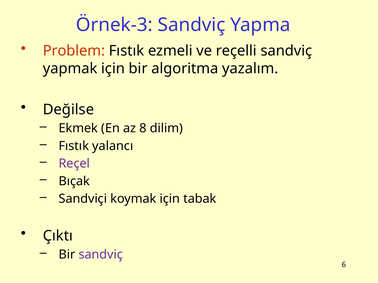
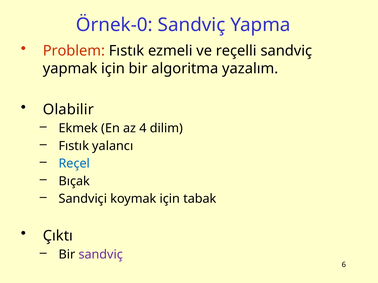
Örnek-3: Örnek-3 -> Örnek-0
Değilse: Değilse -> Olabilir
8: 8 -> 4
Reçel colour: purple -> blue
